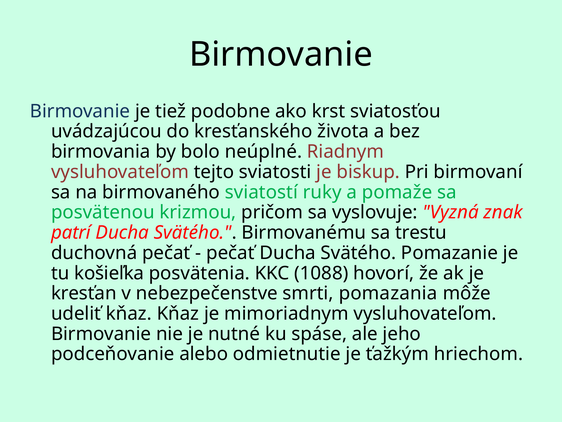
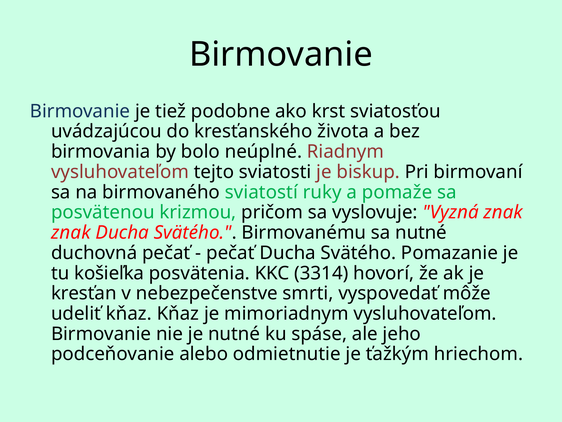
patrí at (71, 232): patrí -> znak
sa trestu: trestu -> nutné
1088: 1088 -> 3314
pomazania: pomazania -> vyspovedať
